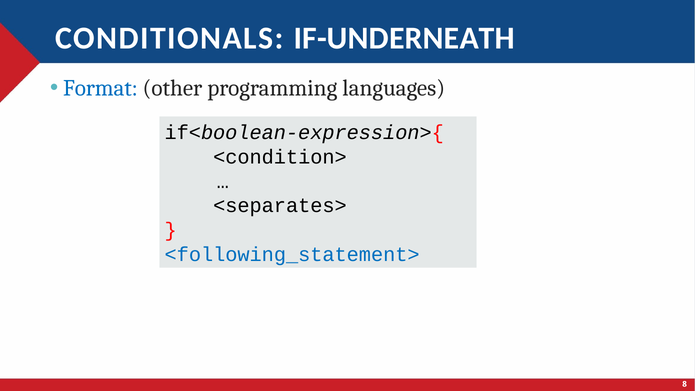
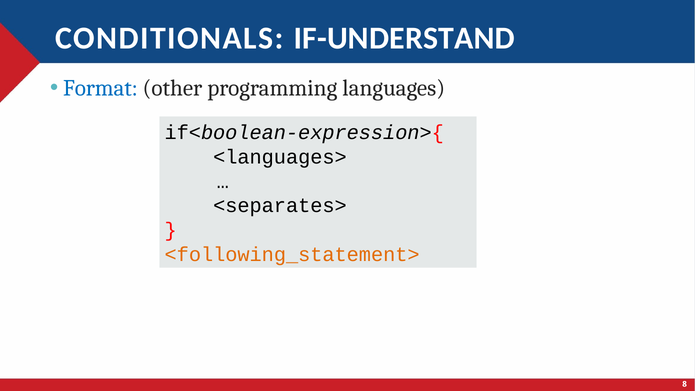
IF-UNDERNEATH: IF-UNDERNEATH -> IF-UNDERSTAND
<condition>: <condition> -> <languages>
<following_statement> colour: blue -> orange
